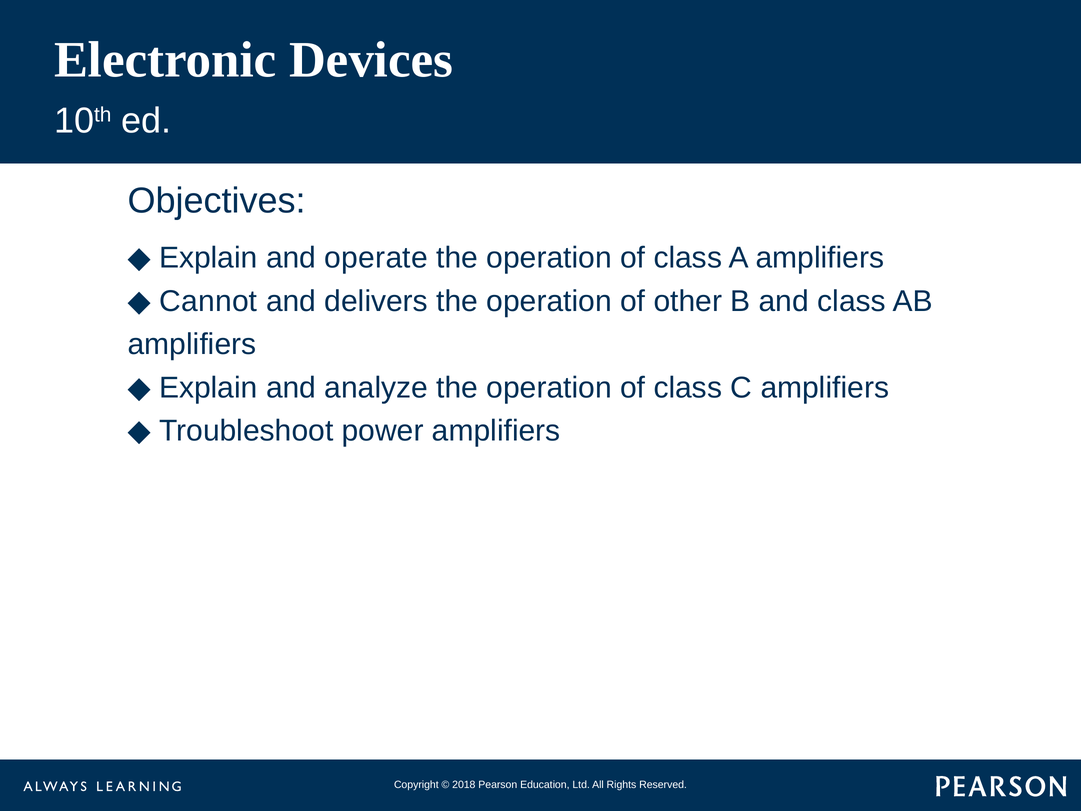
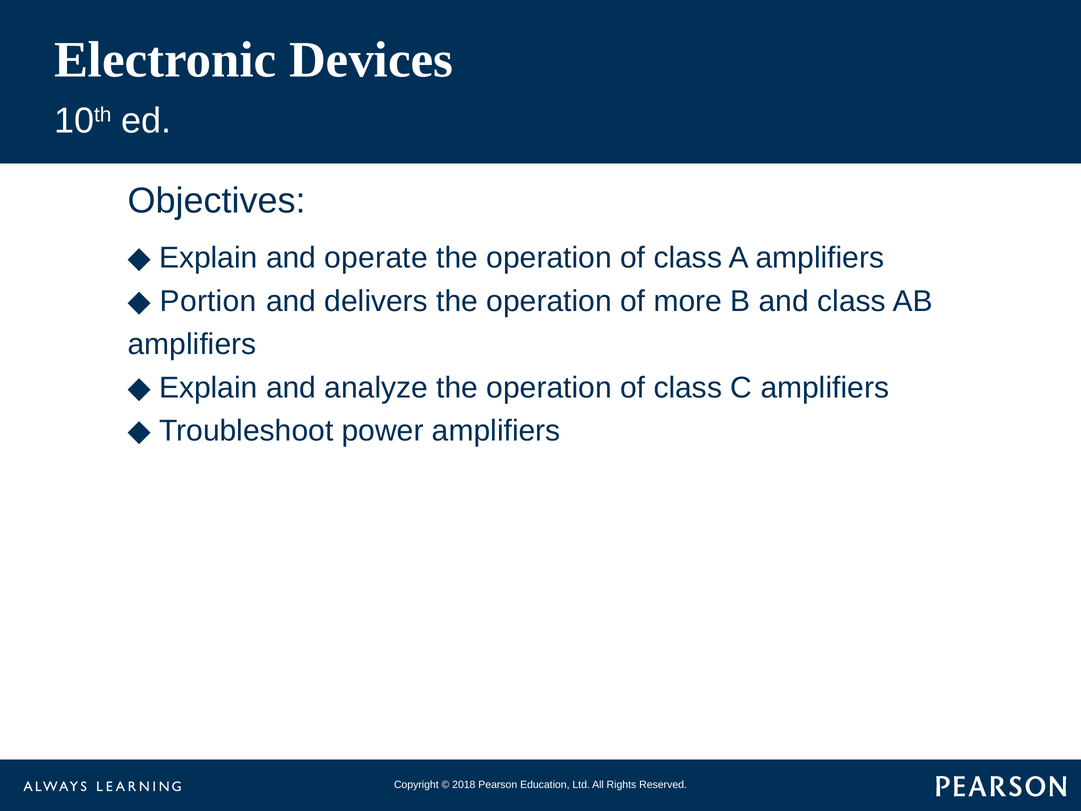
Cannot: Cannot -> Portion
other: other -> more
